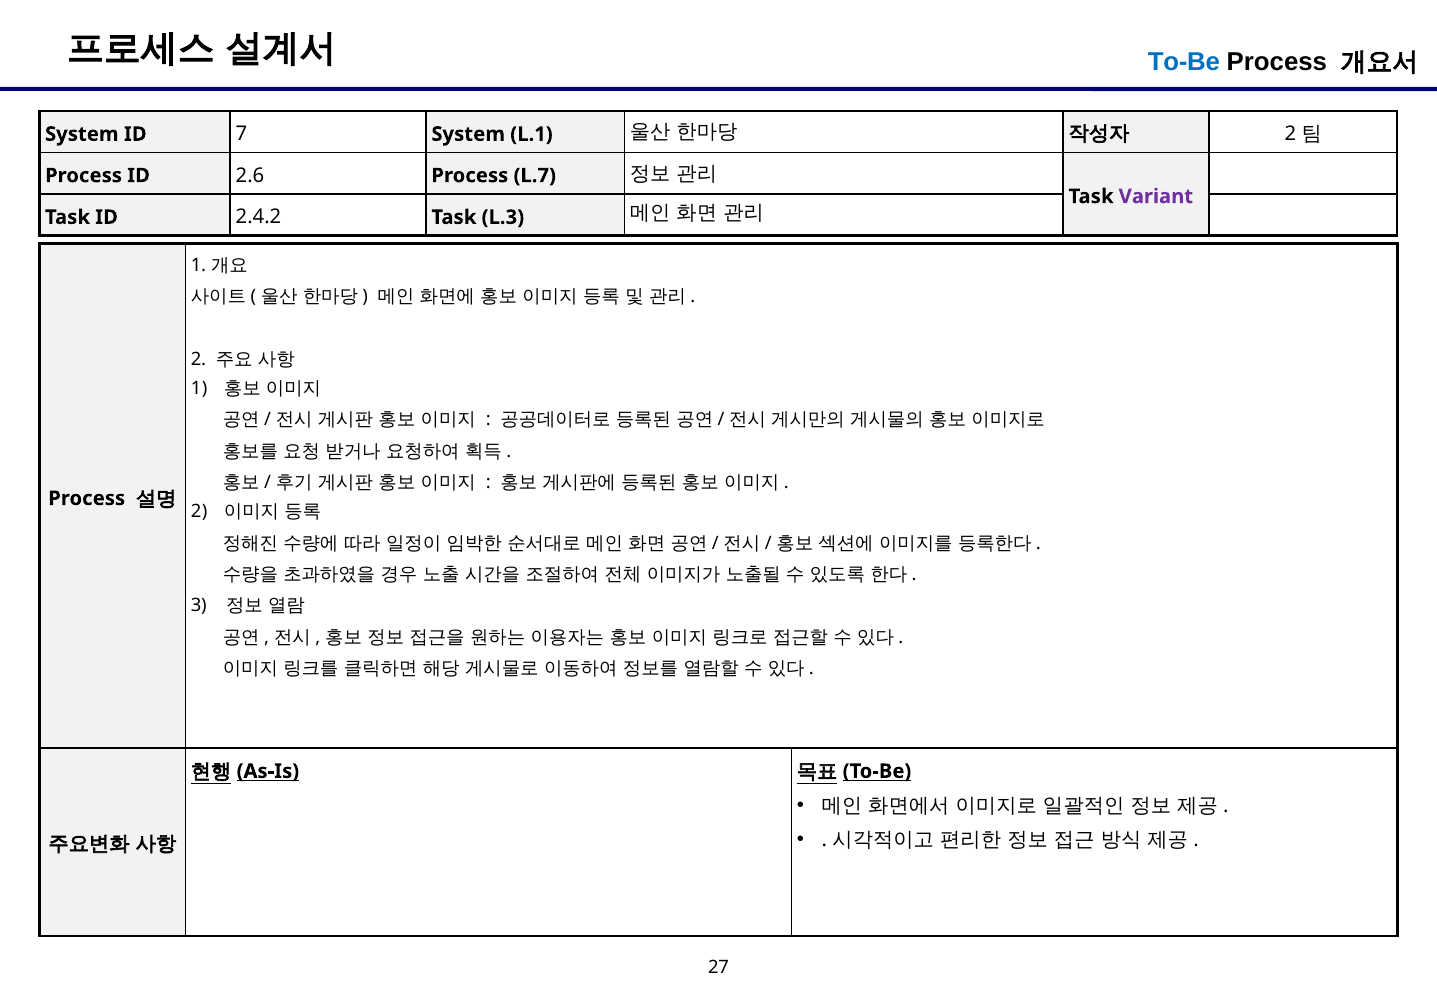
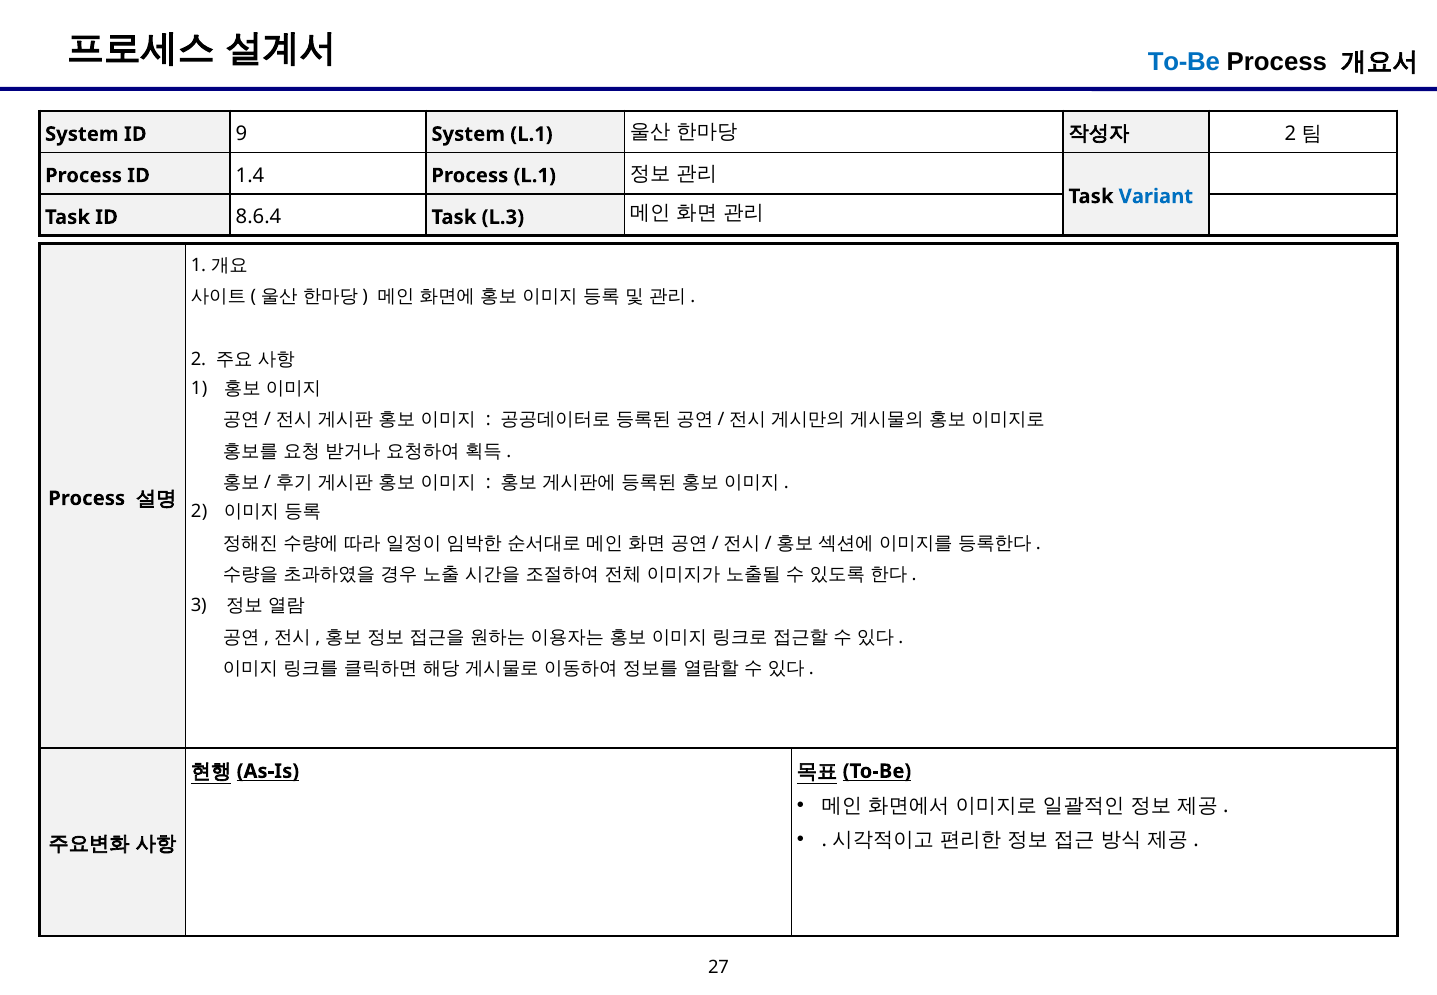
7: 7 -> 9
2.6: 2.6 -> 1.4
Process L.7: L.7 -> L.1
Variant colour: purple -> blue
2.4.2: 2.4.2 -> 8.6.4
